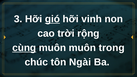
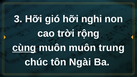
gió underline: present -> none
vinh: vinh -> nghi
trong: trong -> trung
